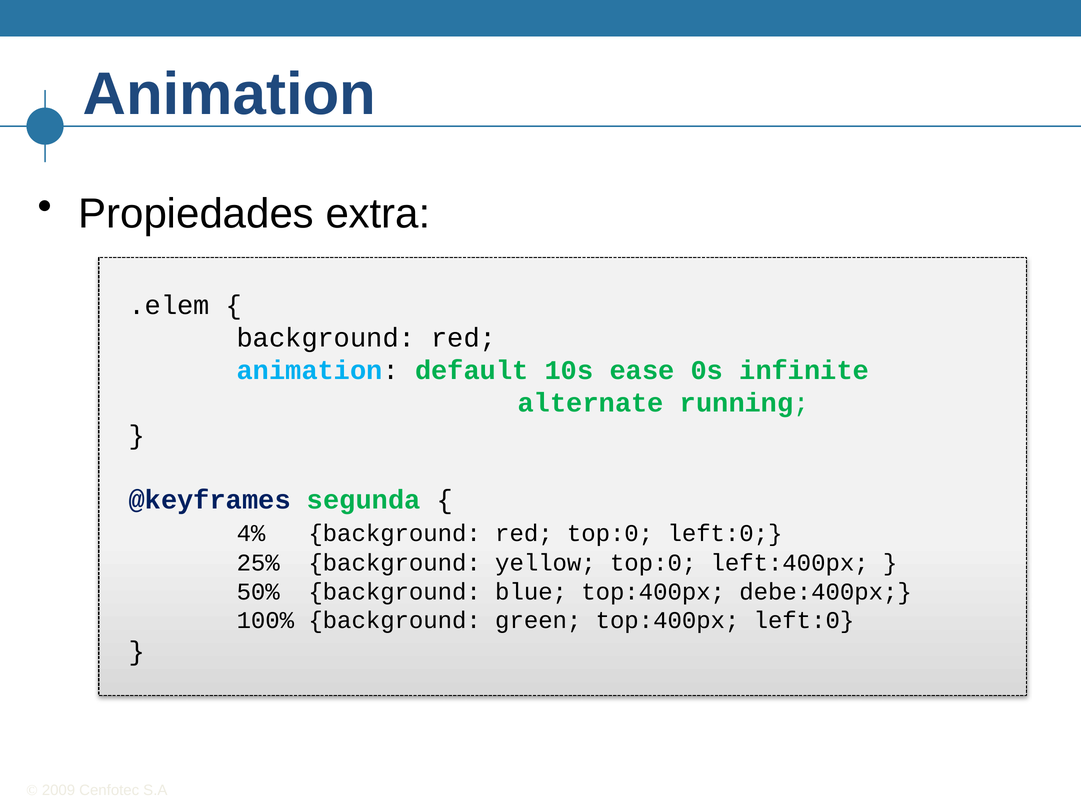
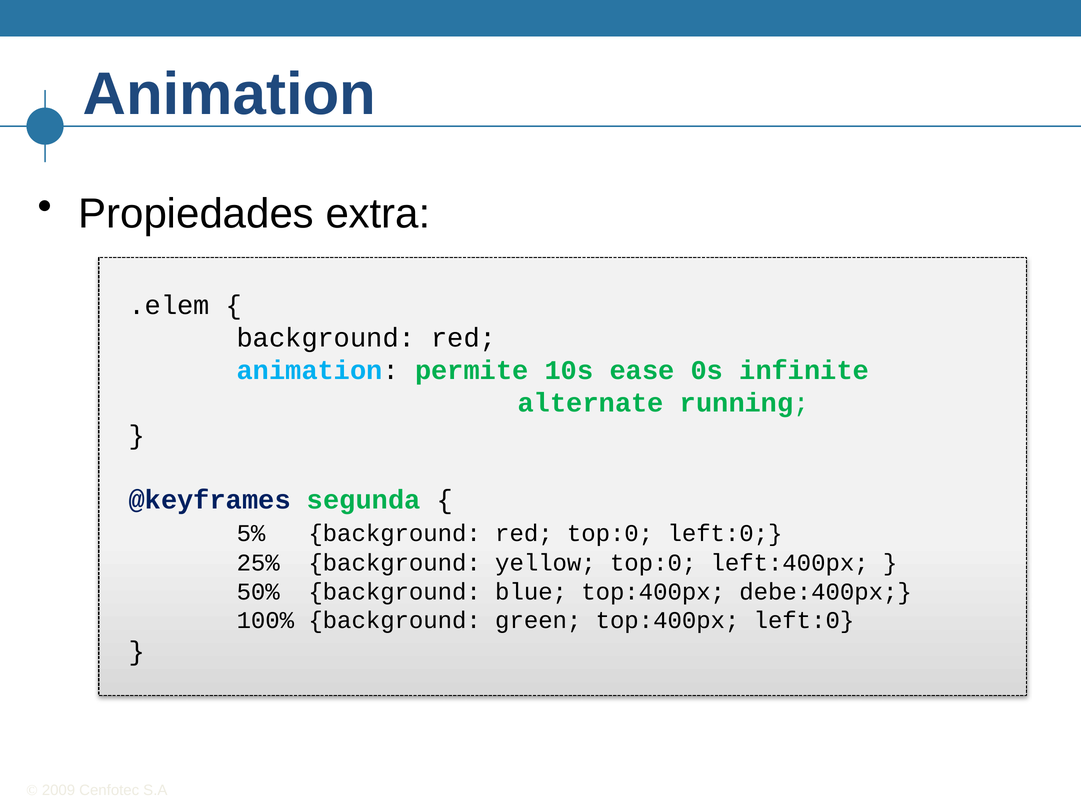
default: default -> permite
4%: 4% -> 5%
